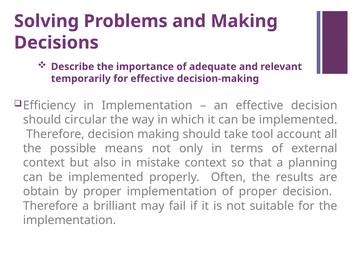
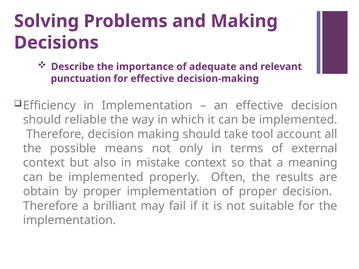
temporarily: temporarily -> punctuation
circular: circular -> reliable
planning: planning -> meaning
